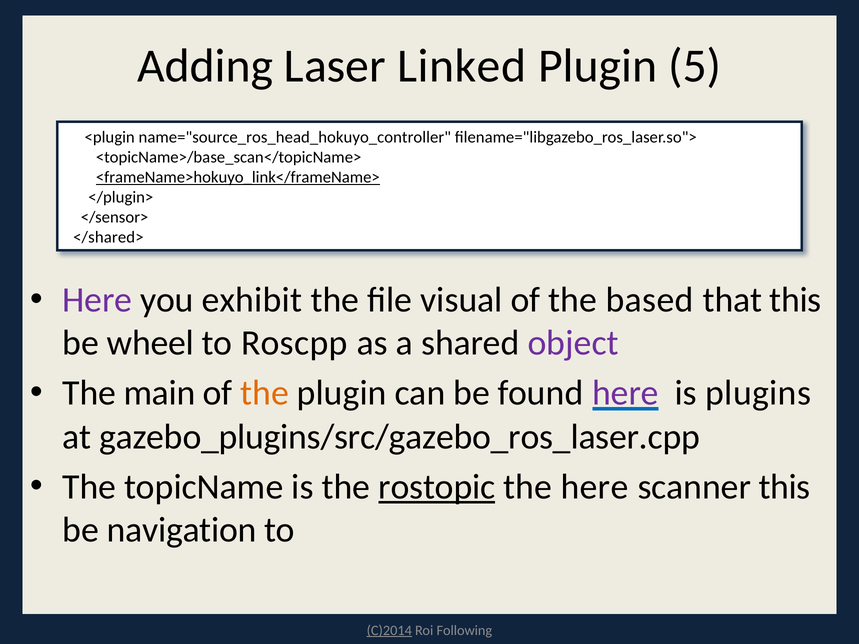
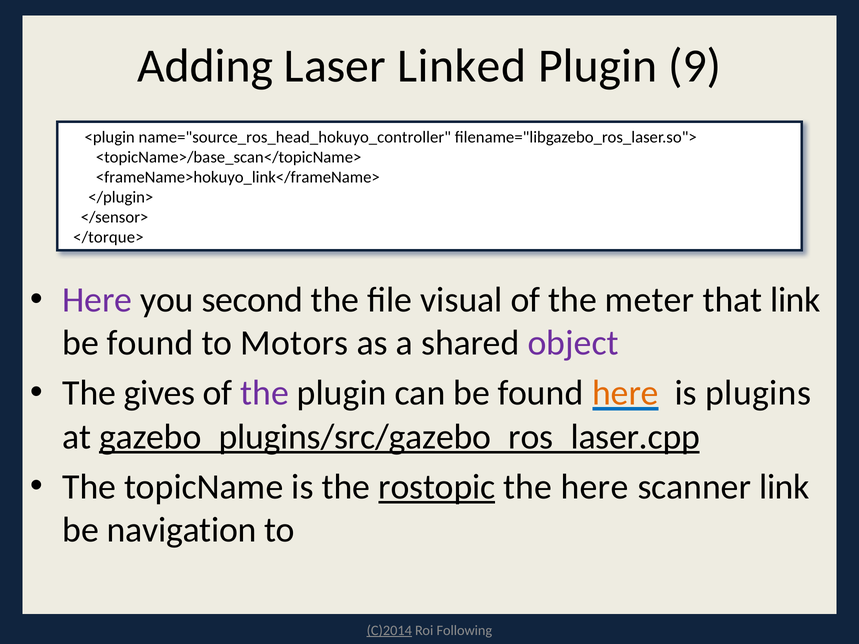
5: 5 -> 9
<frameName>hokuyo_link</frameName> underline: present -> none
</shared>: </shared> -> </torque>
exhibit: exhibit -> second
based: based -> meter
that this: this -> link
wheel at (150, 343): wheel -> found
Roscpp: Roscpp -> Motors
main: main -> gives
the at (265, 393) colour: orange -> purple
here at (626, 393) colour: purple -> orange
gazebo_plugins/src/gazebo_ros_laser.cpp underline: none -> present
scanner this: this -> link
